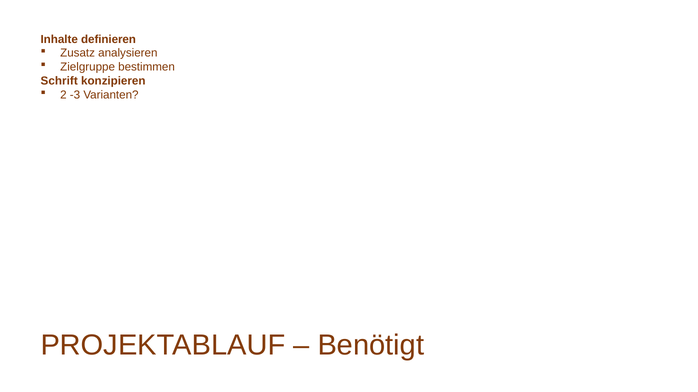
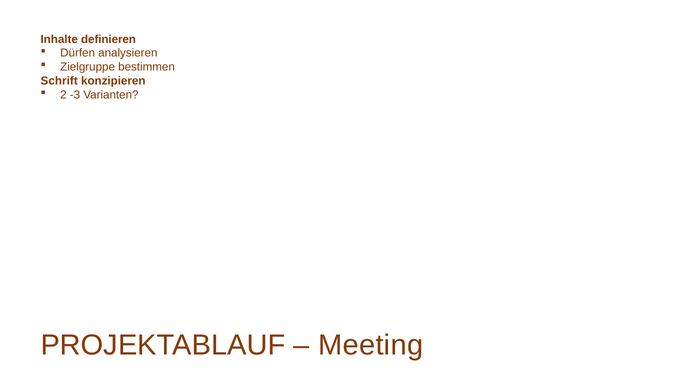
Zusatz: Zusatz -> Dürfen
Benötigt: Benötigt -> Meeting
